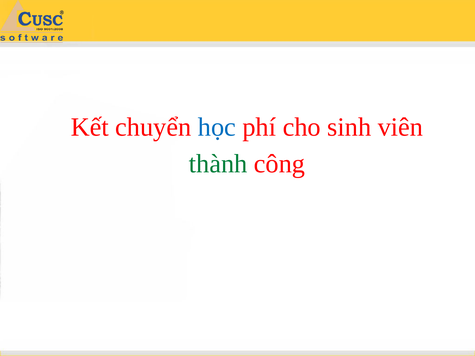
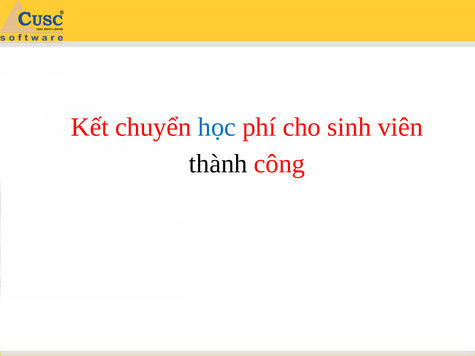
thành colour: green -> black
